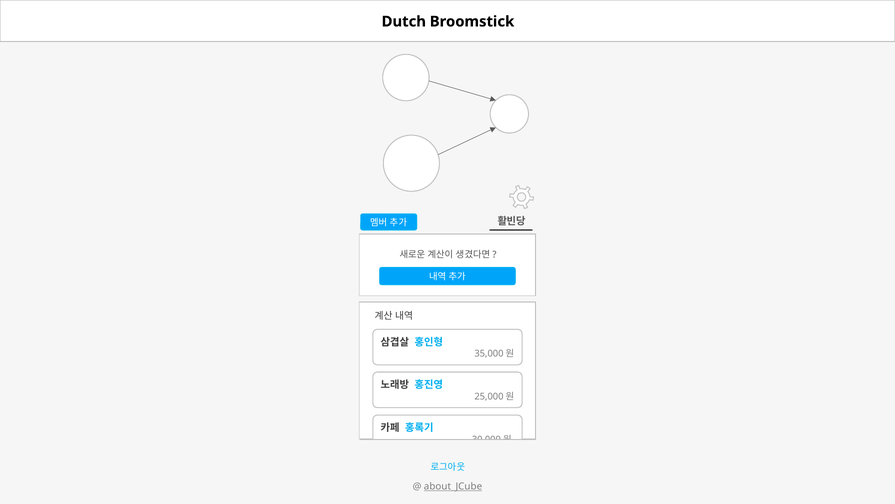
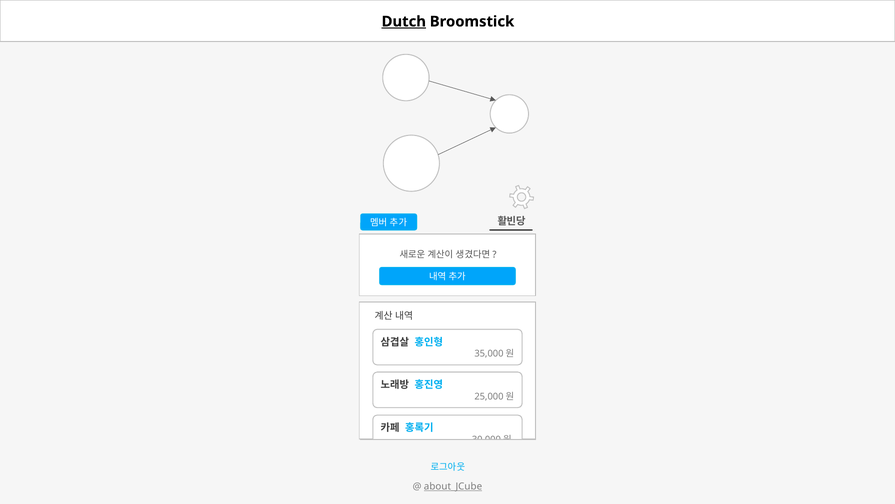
Dutch underline: none -> present
